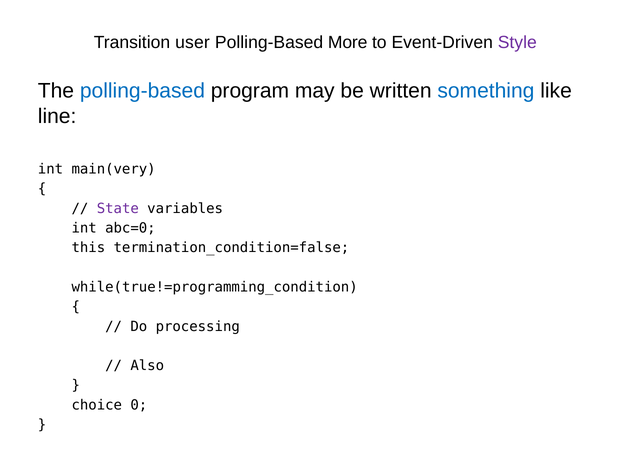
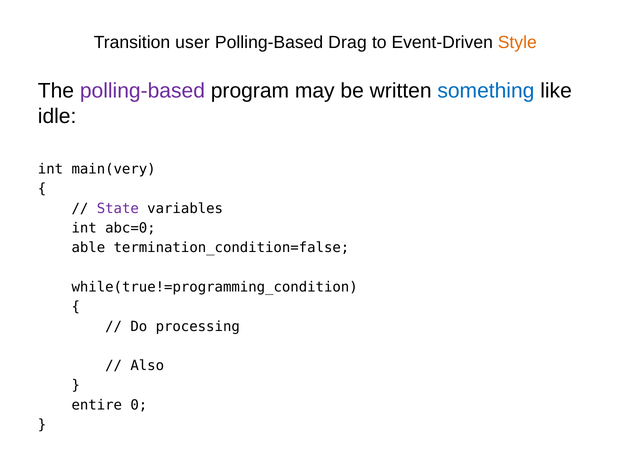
More: More -> Drag
Style colour: purple -> orange
polling-based at (142, 91) colour: blue -> purple
line: line -> idle
this: this -> able
choice: choice -> entire
